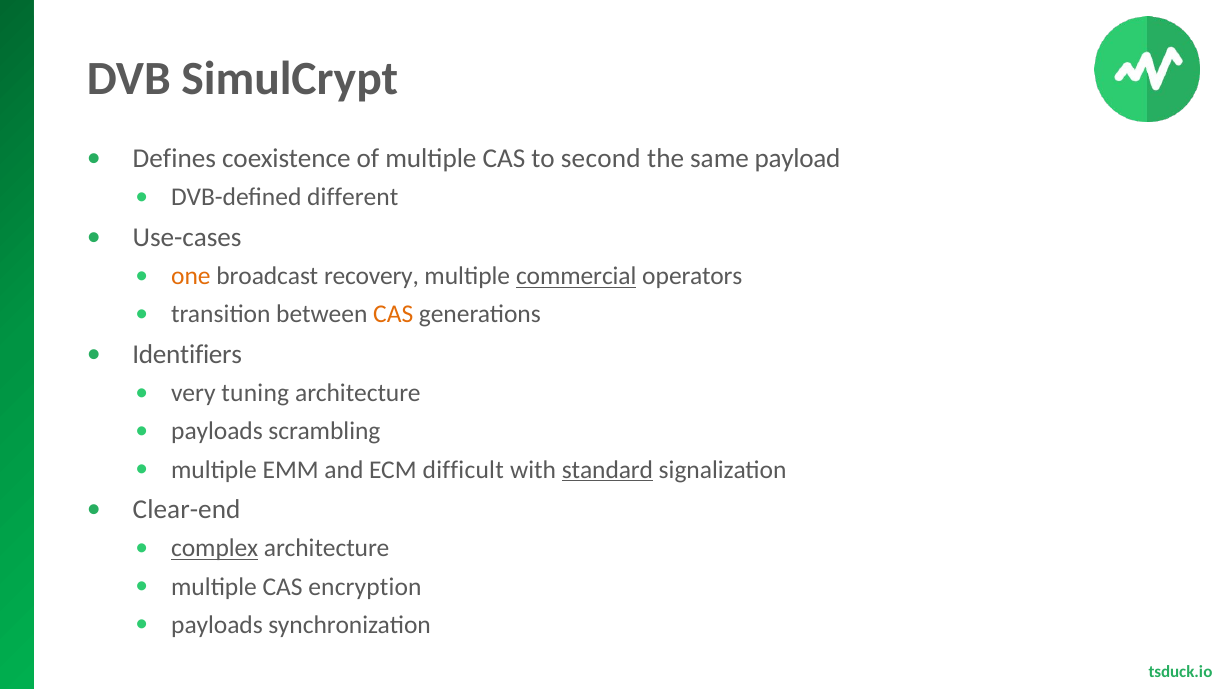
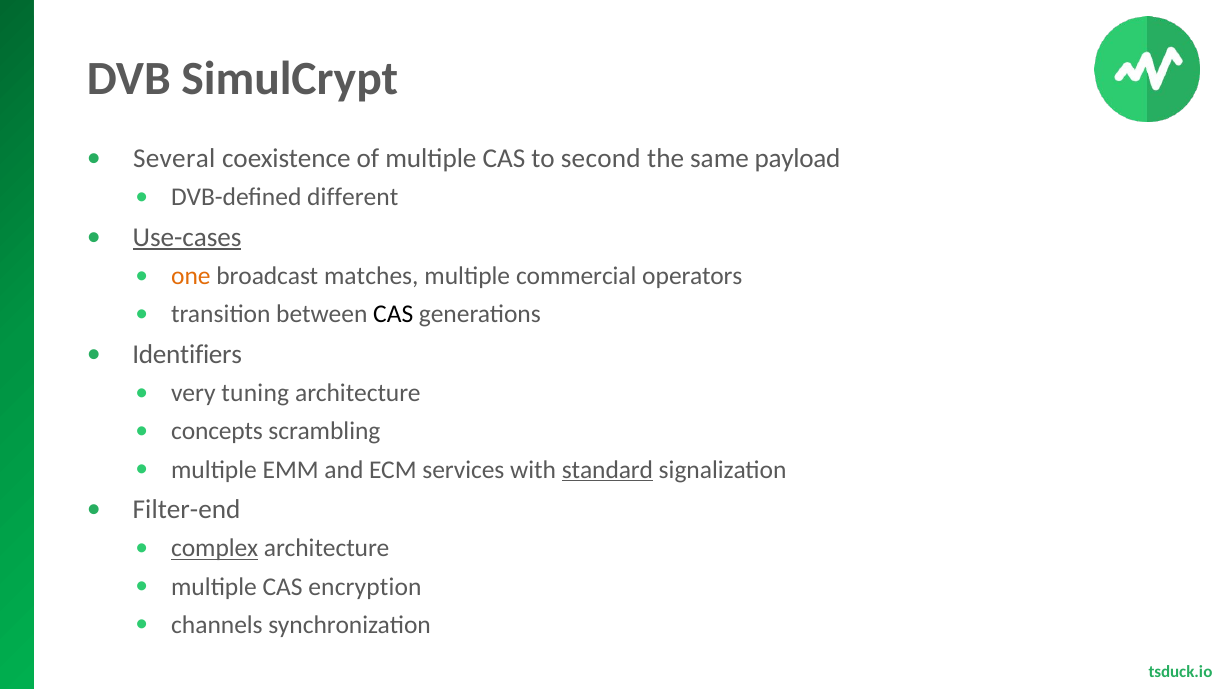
Defines: Defines -> Several
Use-cases underline: none -> present
recovery: recovery -> matches
commercial underline: present -> none
CAS at (393, 315) colour: orange -> black
payloads at (217, 432): payloads -> concepts
difficult: difficult -> services
Clear-end: Clear-end -> Filter-end
payloads at (217, 625): payloads -> channels
